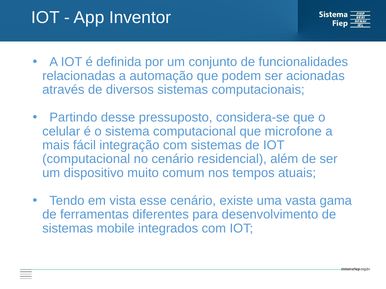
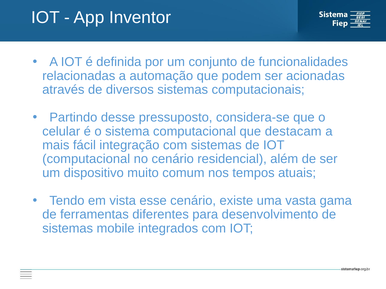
microfone: microfone -> destacam
